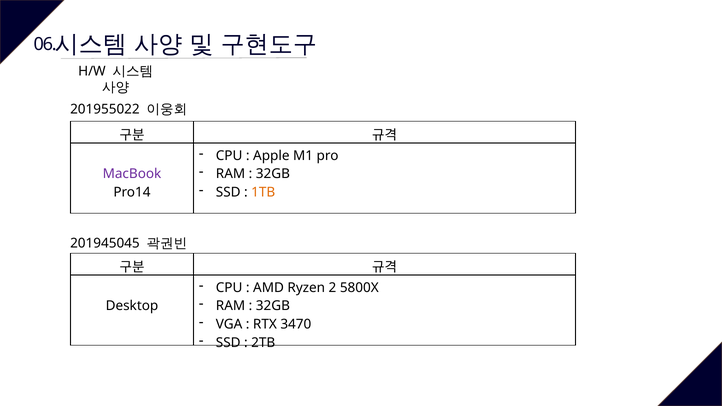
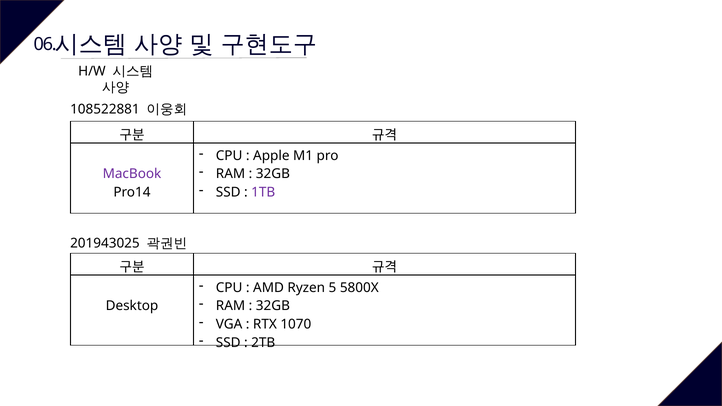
201955022: 201955022 -> 108522881
1TB colour: orange -> purple
201945045: 201945045 -> 201943025
2: 2 -> 5
3470: 3470 -> 1070
